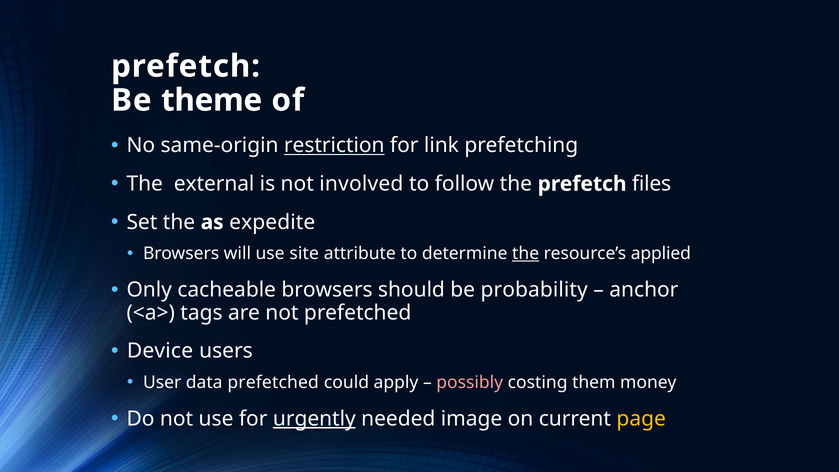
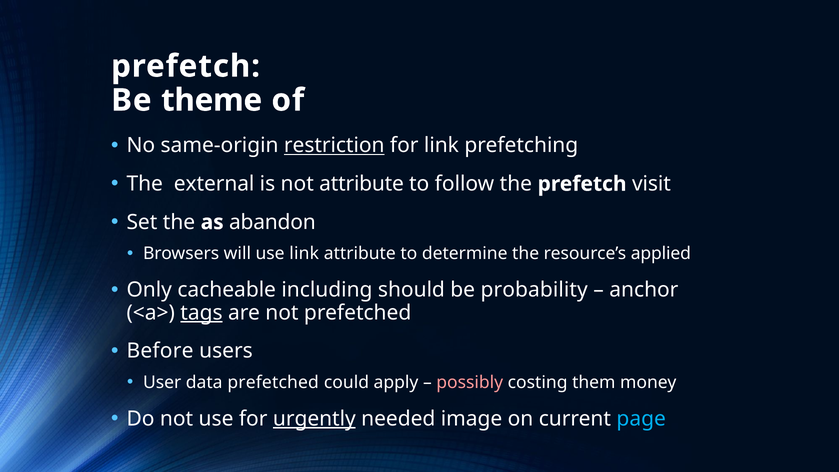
not involved: involved -> attribute
files: files -> visit
expedite: expedite -> abandon
use site: site -> link
the at (526, 254) underline: present -> none
cacheable browsers: browsers -> including
tags underline: none -> present
Device: Device -> Before
page colour: yellow -> light blue
